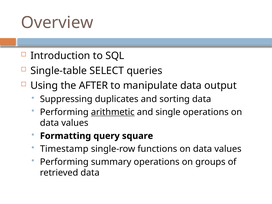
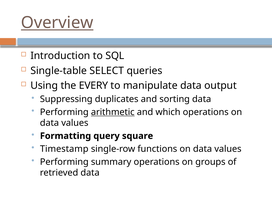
Overview underline: none -> present
AFTER: AFTER -> EVERY
single: single -> which
